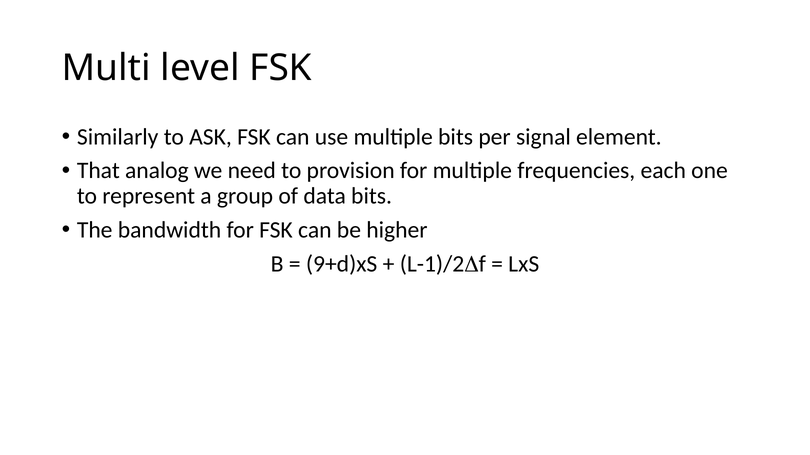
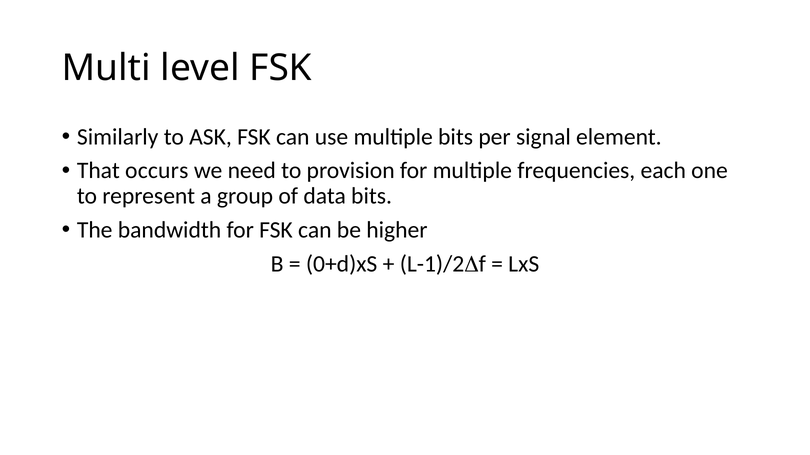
analog: analog -> occurs
9+d)xS: 9+d)xS -> 0+d)xS
